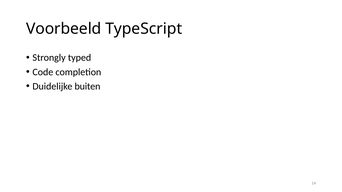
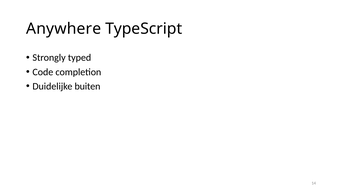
Voorbeeld: Voorbeeld -> Anywhere
